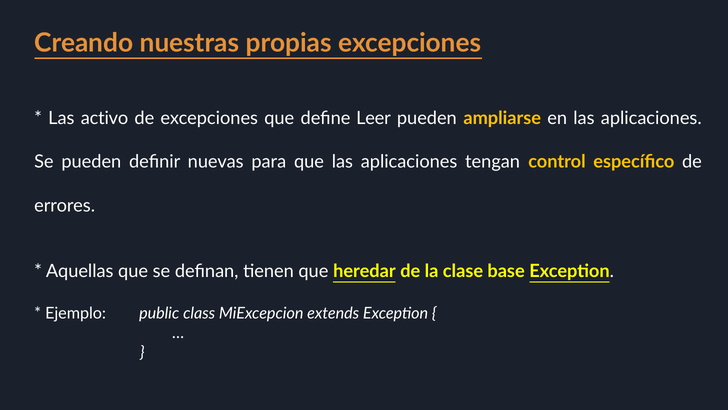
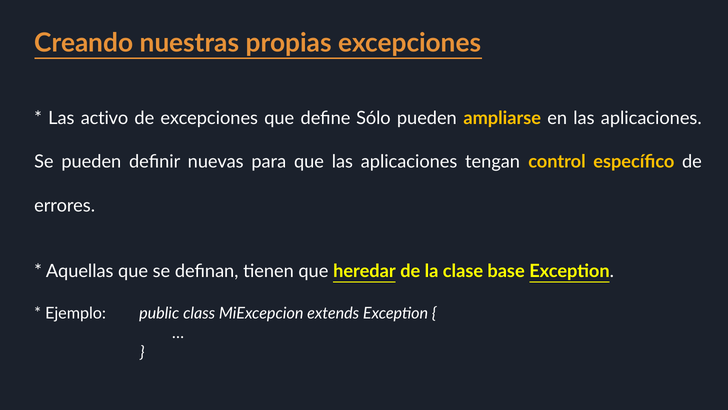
Leer: Leer -> Sólo
